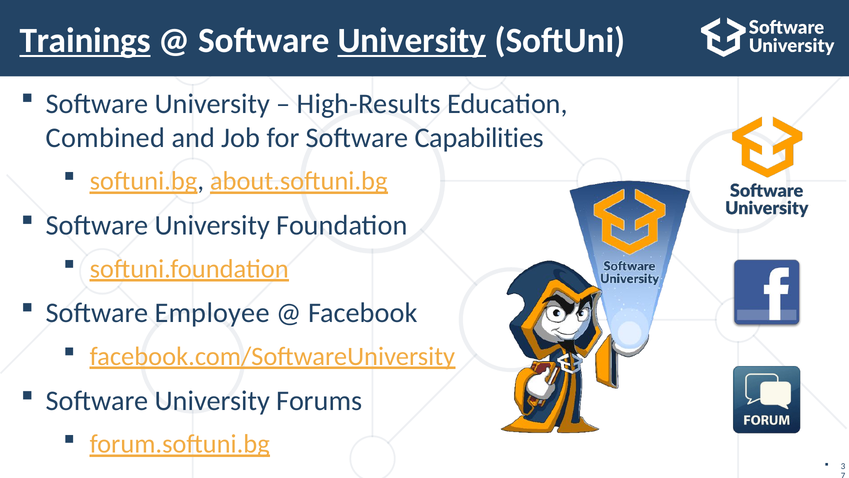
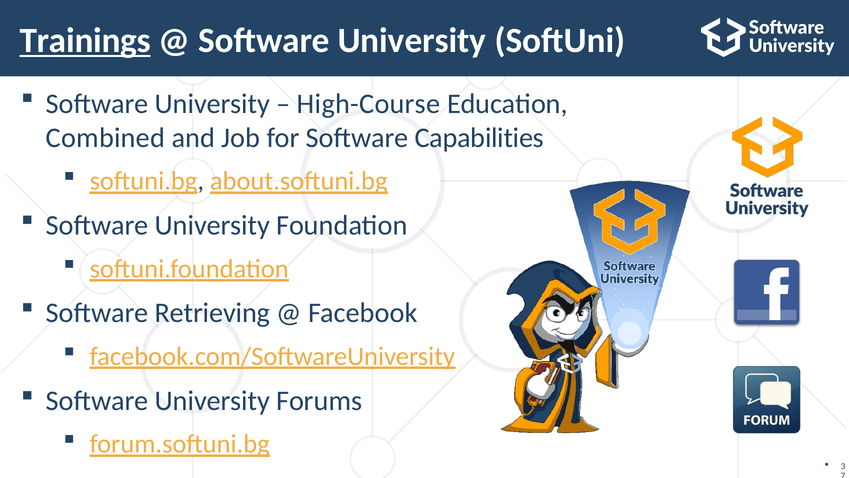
University at (412, 41) underline: present -> none
High-Results: High-Results -> High-Course
Employee: Employee -> Retrieving
